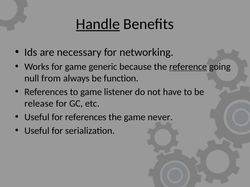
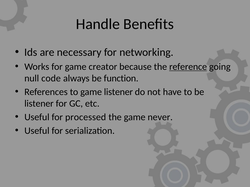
Handle underline: present -> none
generic: generic -> creator
from: from -> code
release at (39, 104): release -> listener
for references: references -> processed
